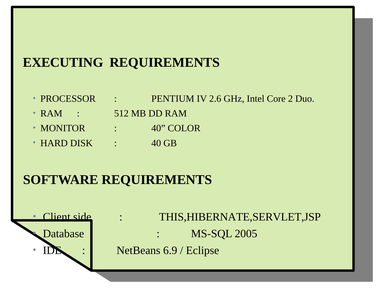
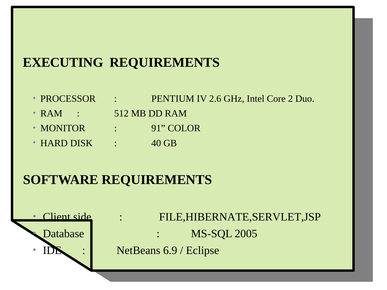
40 at (158, 128): 40 -> 91
THIS,HIBERNATE,SERVLET,JSP: THIS,HIBERNATE,SERVLET,JSP -> FILE,HIBERNATE,SERVLET,JSP
